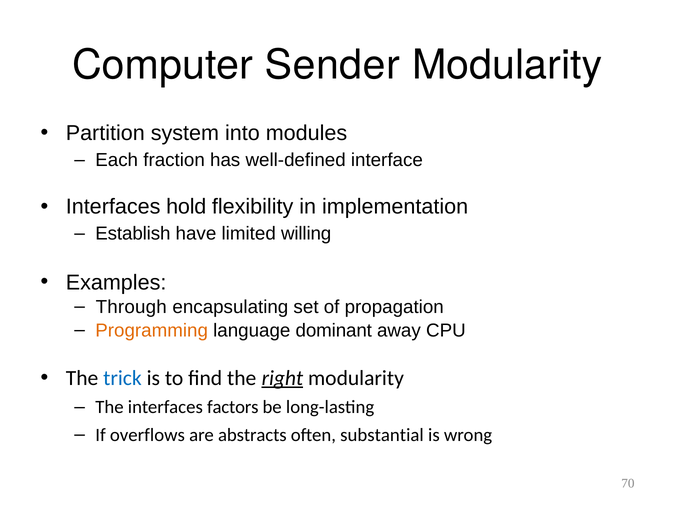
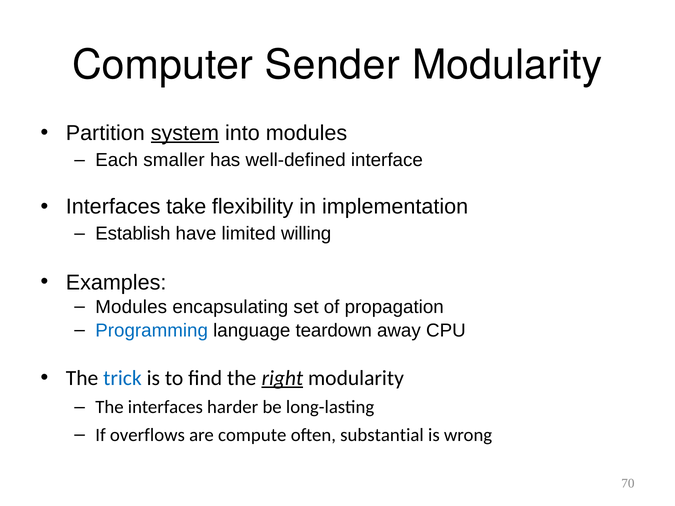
system underline: none -> present
fraction: fraction -> smaller
hold: hold -> take
Through at (131, 307): Through -> Modules
Programming colour: orange -> blue
dominant: dominant -> teardown
factors: factors -> harder
abstracts: abstracts -> compute
